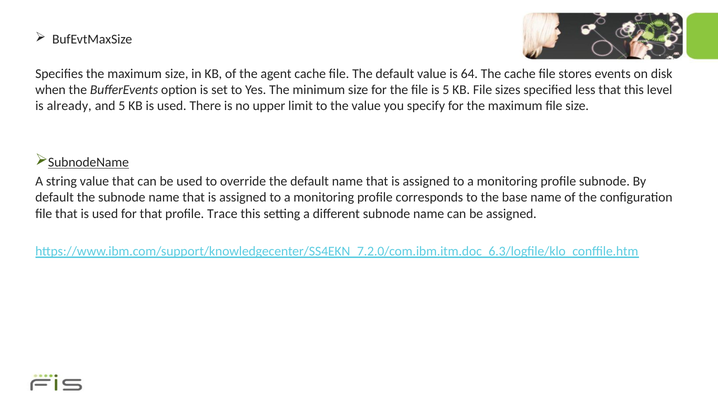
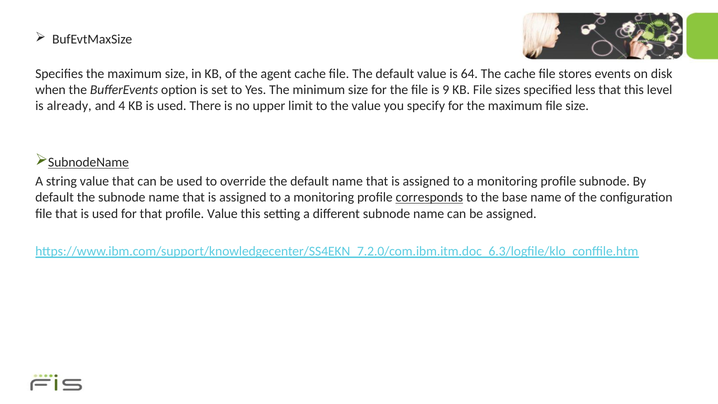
is 5: 5 -> 9
and 5: 5 -> 4
corresponds underline: none -> present
profile Trace: Trace -> Value
